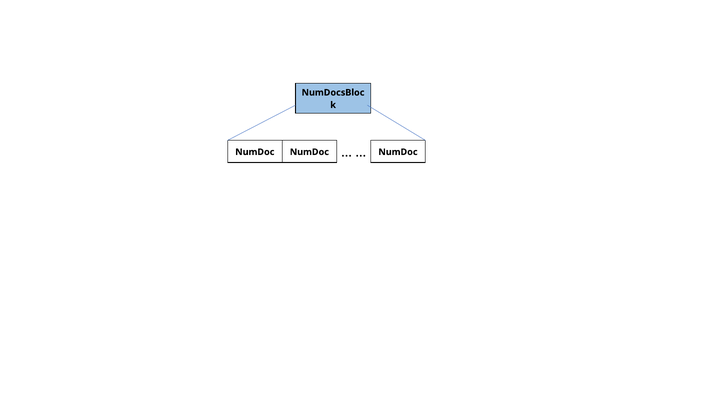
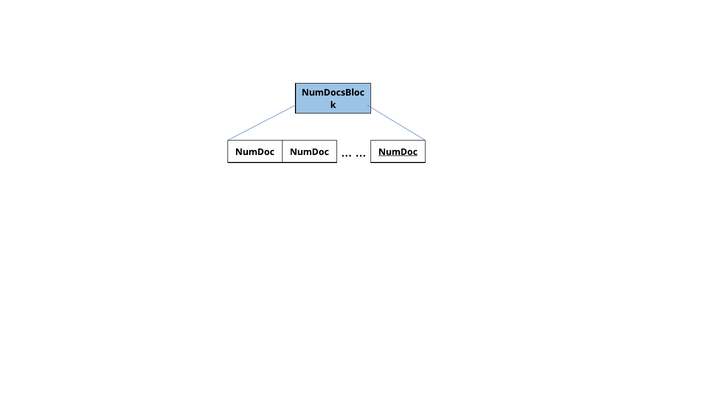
NumDoc at (398, 152) underline: none -> present
